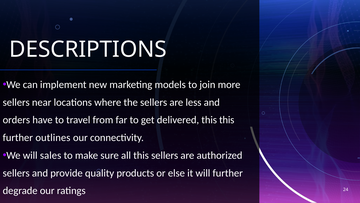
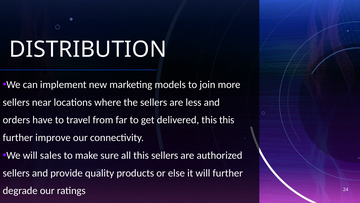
DESCRIPTIONS: DESCRIPTIONS -> DISTRIBUTION
outlines: outlines -> improve
